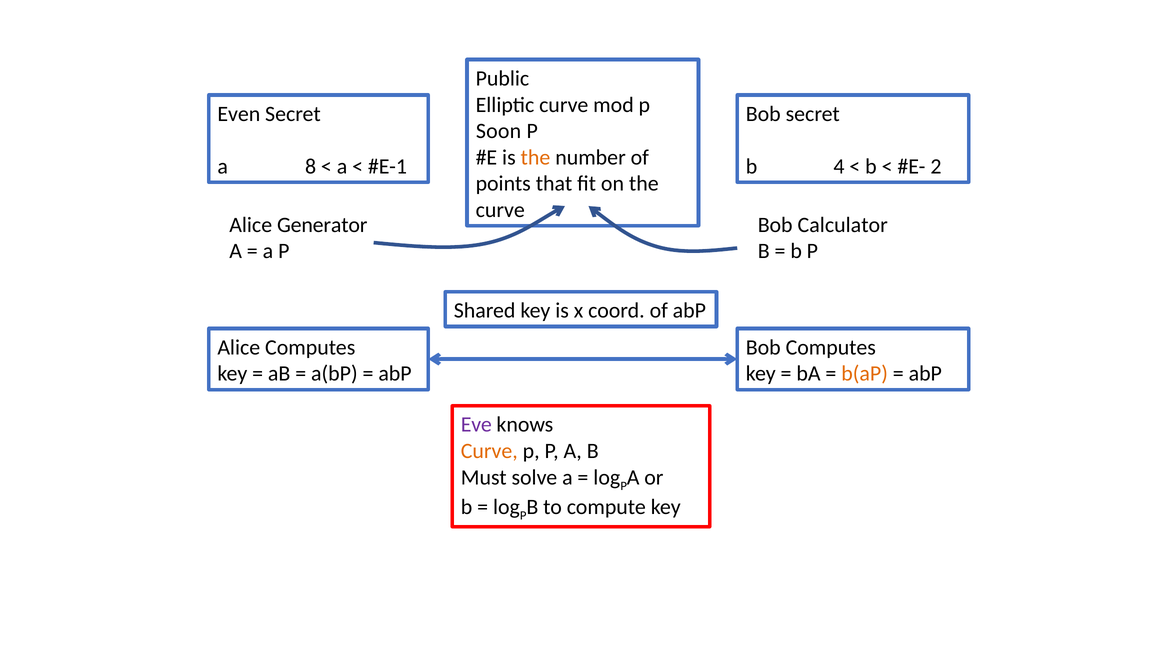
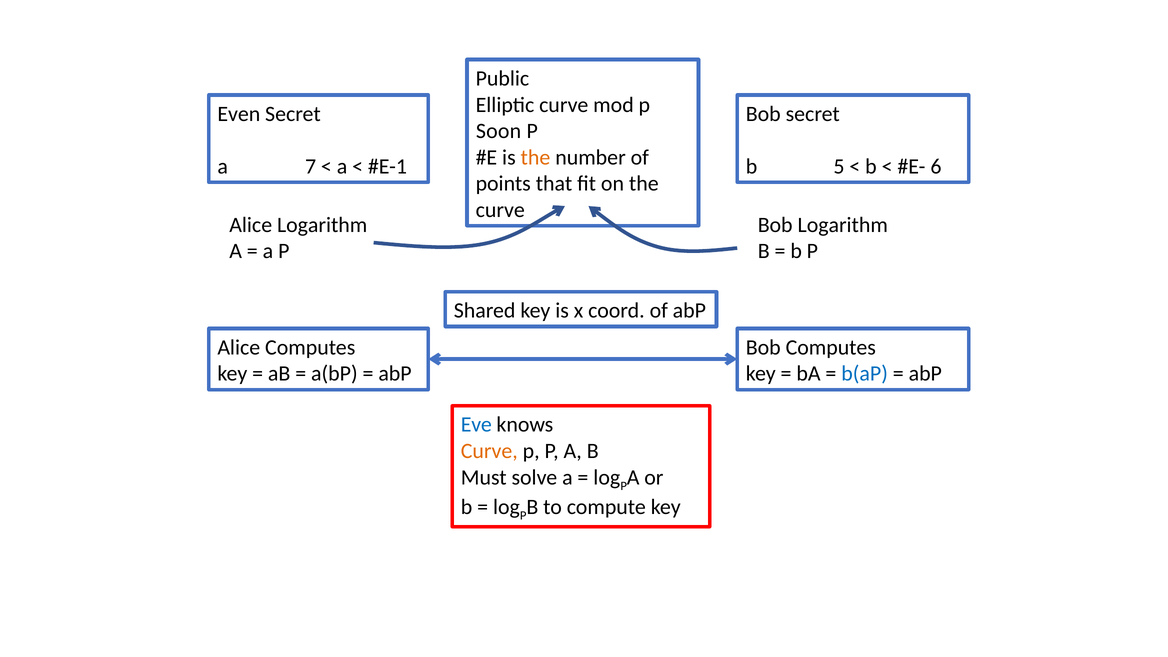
8: 8 -> 7
4: 4 -> 5
2: 2 -> 6
Alice Generator: Generator -> Logarithm
Bob Calculator: Calculator -> Logarithm
b(aP colour: orange -> blue
Eve colour: purple -> blue
